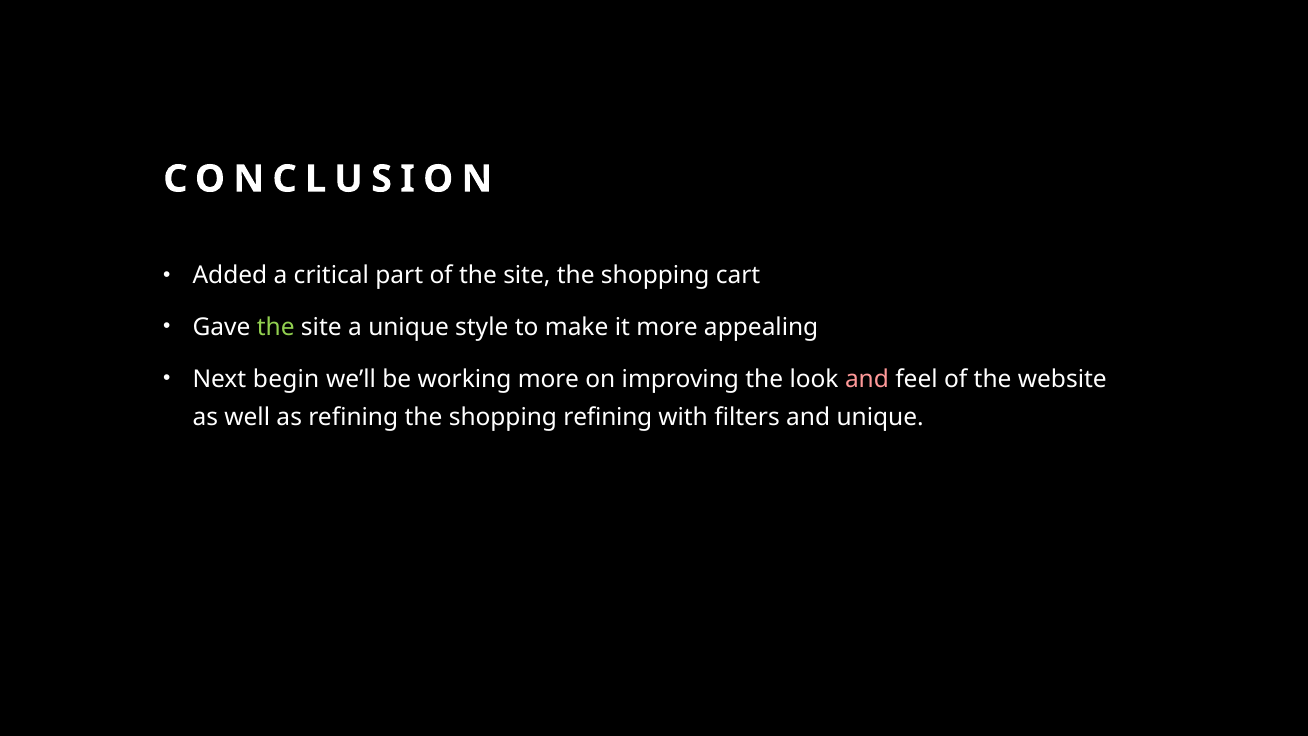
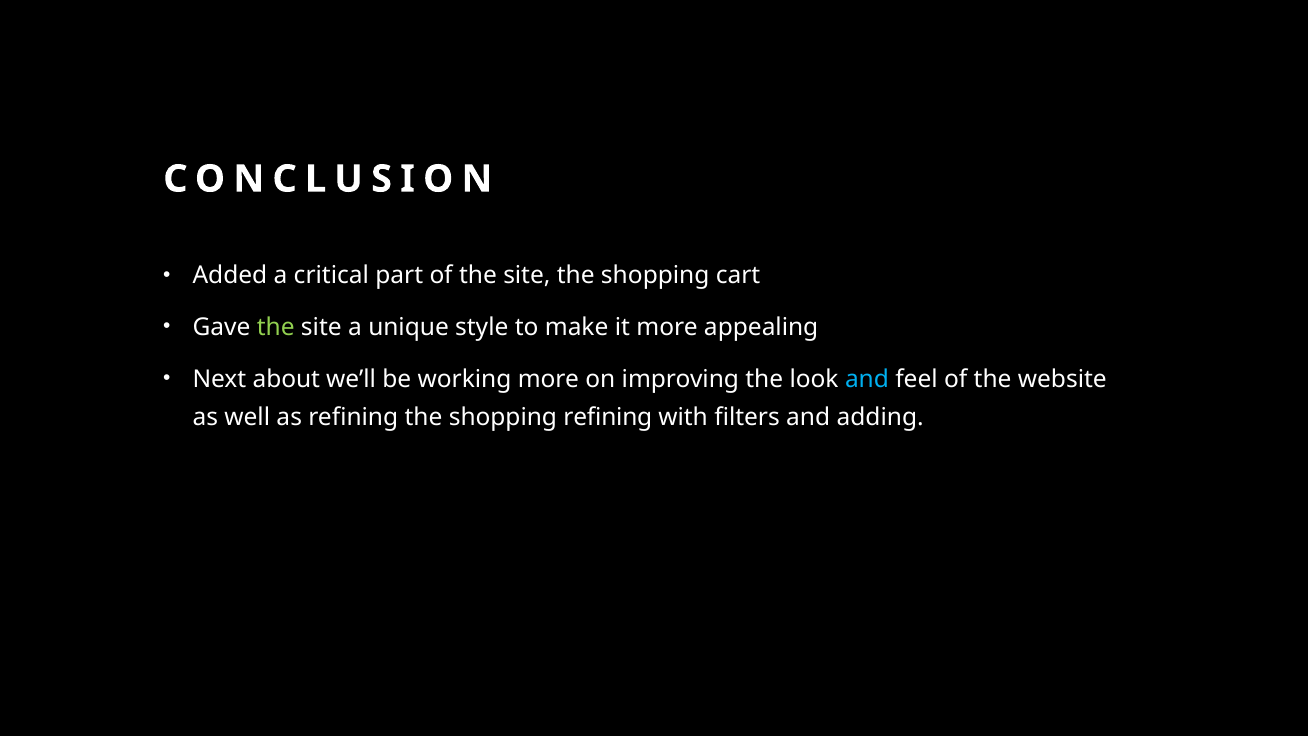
begin: begin -> about
and at (867, 379) colour: pink -> light blue
and unique: unique -> adding
